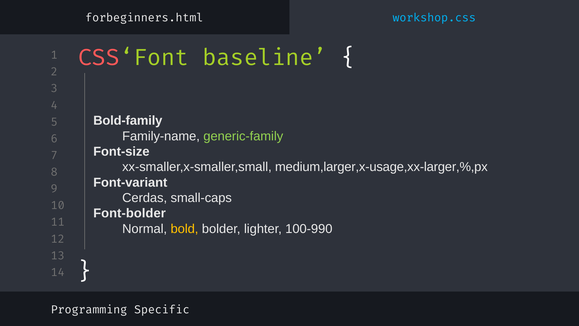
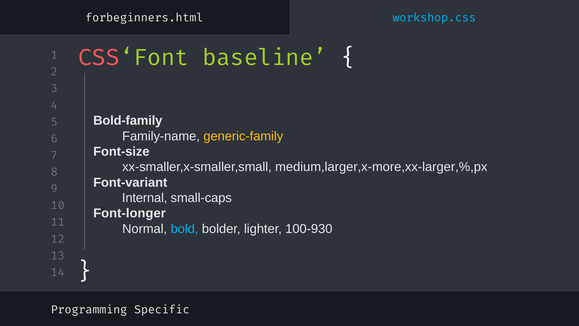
generic-family colour: light green -> yellow
medium,larger,x-usage,xx-larger,%,px: medium,larger,x-usage,xx-larger,%,px -> medium,larger,x-more,xx-larger,%,px
Cerdas: Cerdas -> Internal
Font-bolder: Font-bolder -> Font-longer
bold colour: yellow -> light blue
100-990: 100-990 -> 100-930
